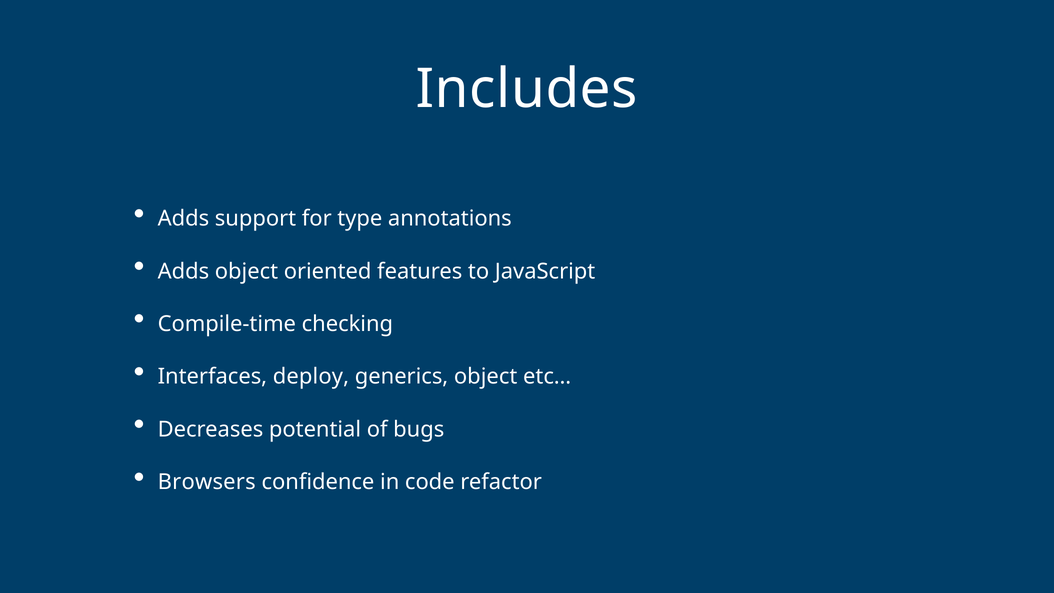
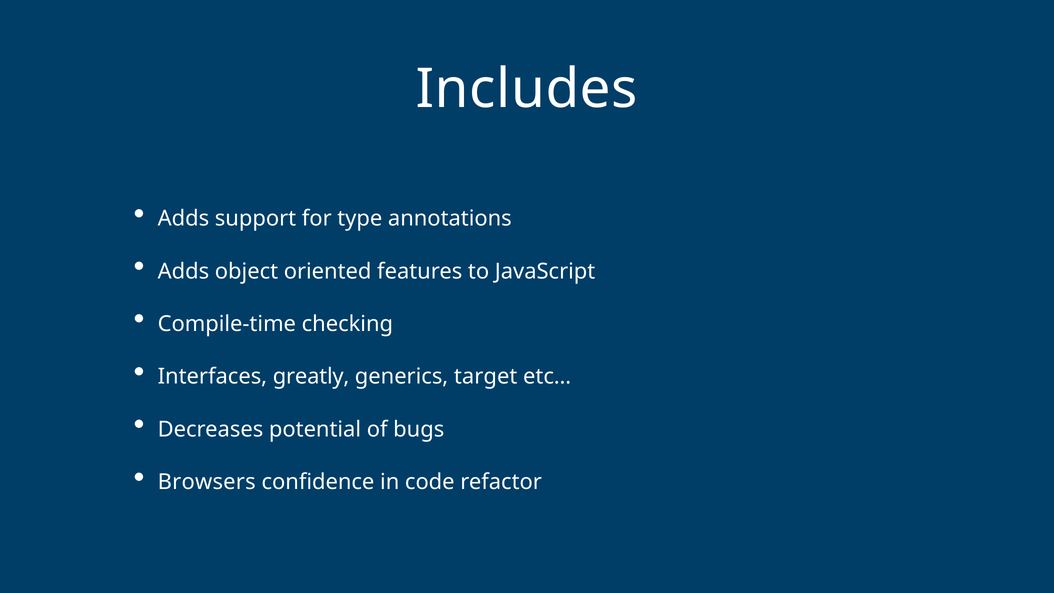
deploy: deploy -> greatly
generics object: object -> target
